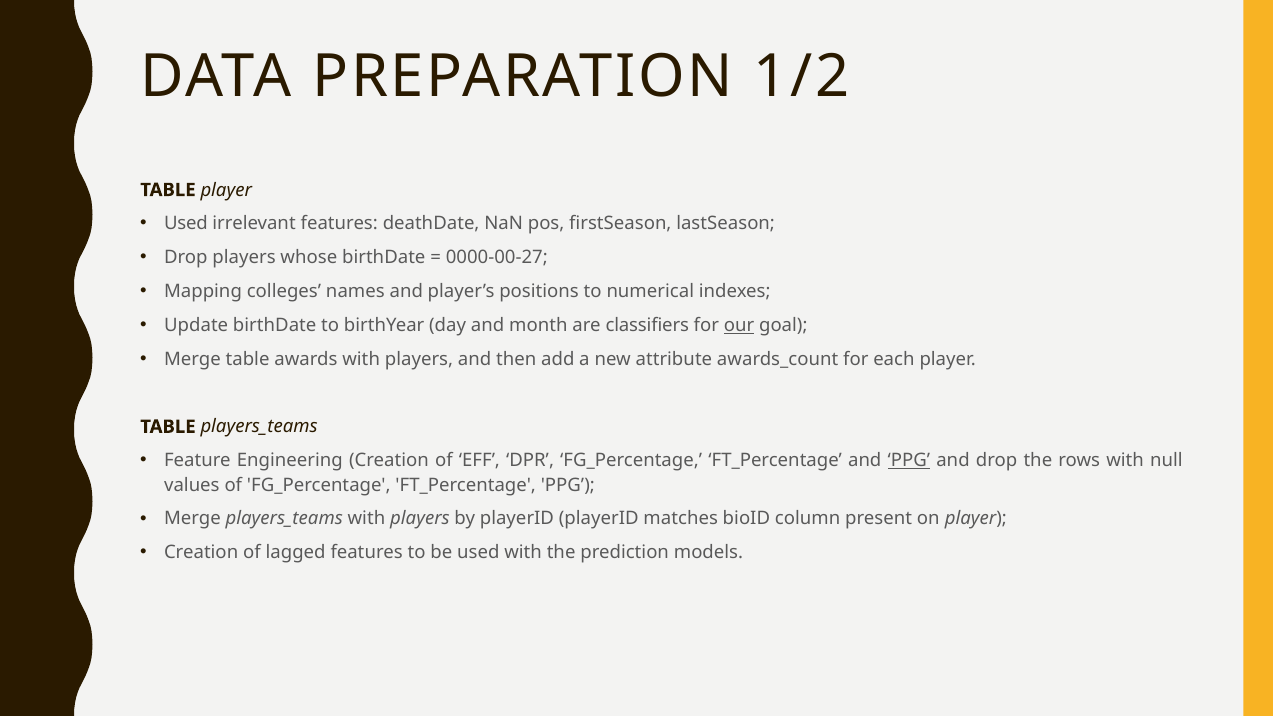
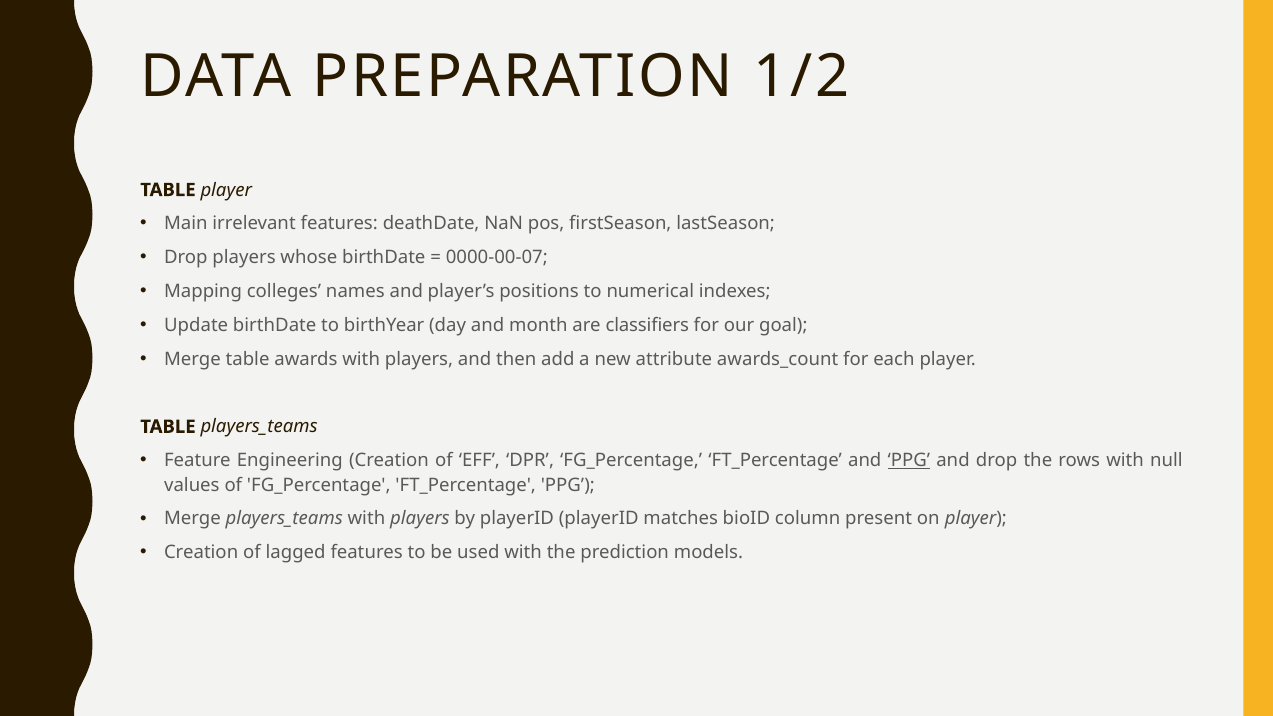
Used at (186, 224): Used -> Main
0000-00-27: 0000-00-27 -> 0000-00-07
our underline: present -> none
